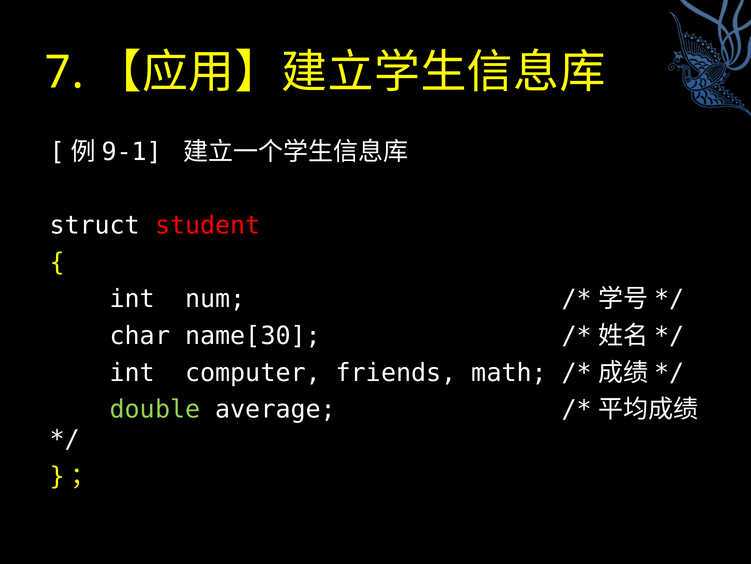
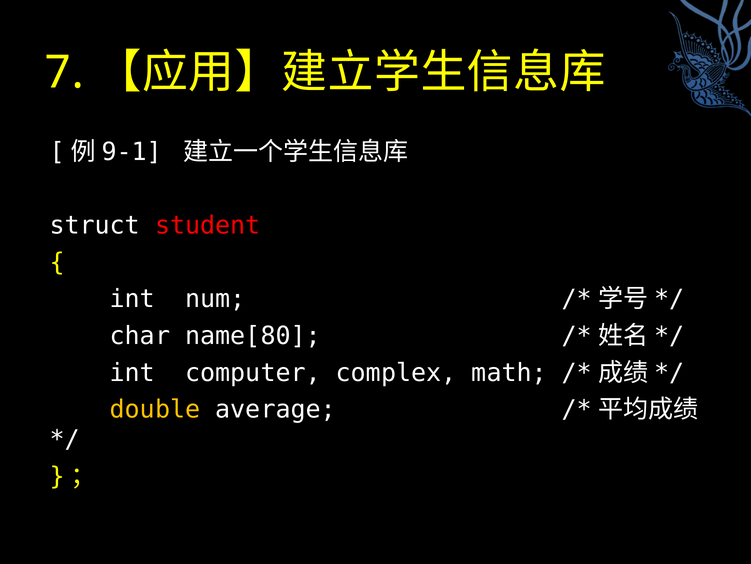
name[30: name[30 -> name[80
friends: friends -> complex
double colour: light green -> yellow
